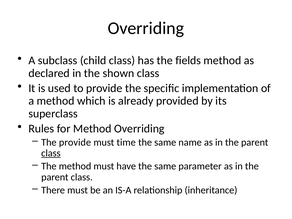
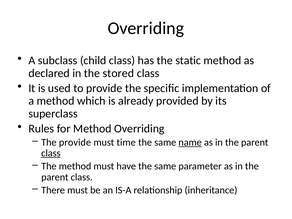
fields: fields -> static
shown: shown -> stored
name underline: none -> present
